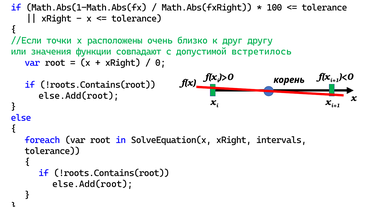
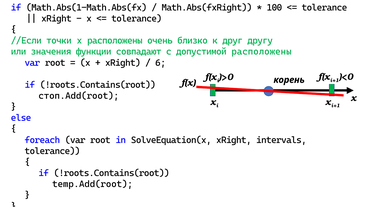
допустимой встретилось: встретилось -> расположены
0: 0 -> 6
else.Add(root at (79, 96): else.Add(root -> стоп.Add(root
else.Add(root at (93, 184): else.Add(root -> temp.Add(root
